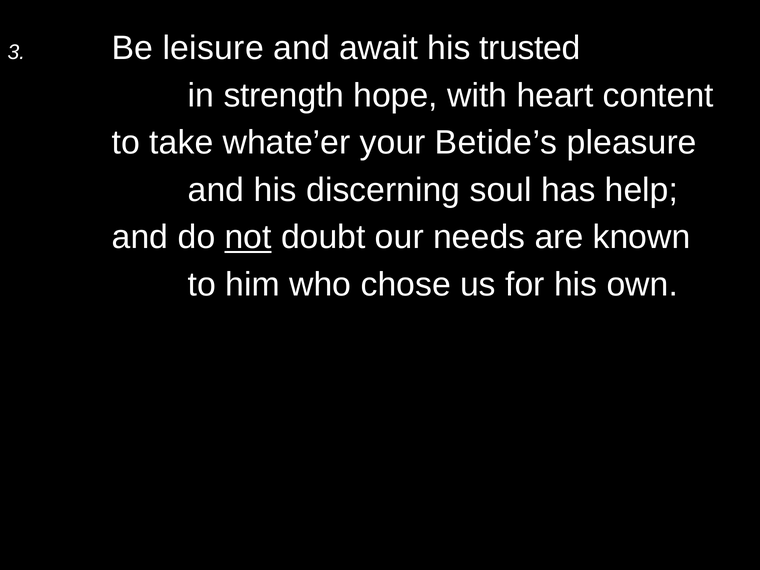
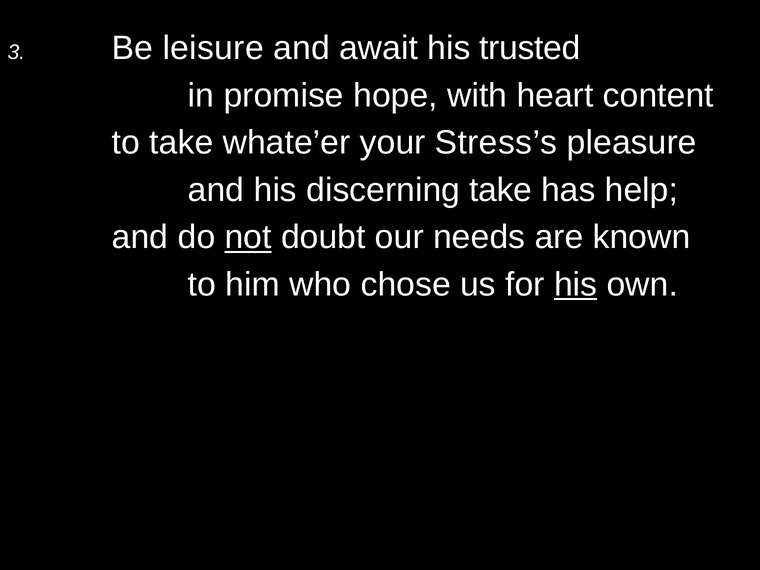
strength: strength -> promise
Betide’s: Betide’s -> Stress’s
discerning soul: soul -> take
his at (576, 285) underline: none -> present
